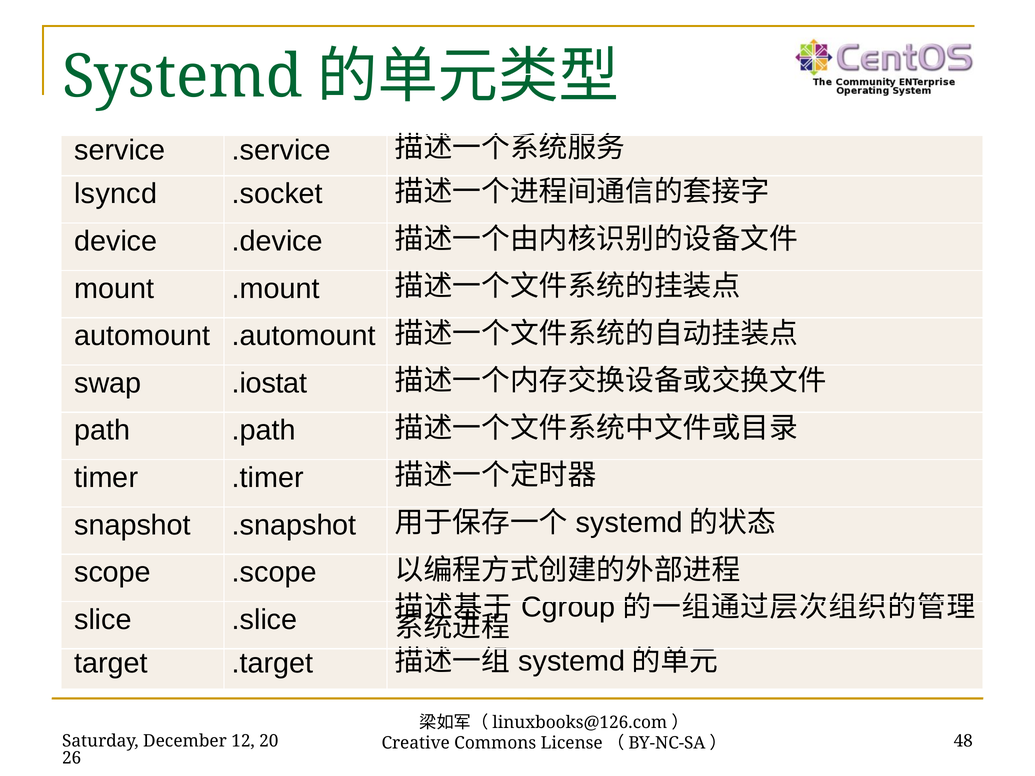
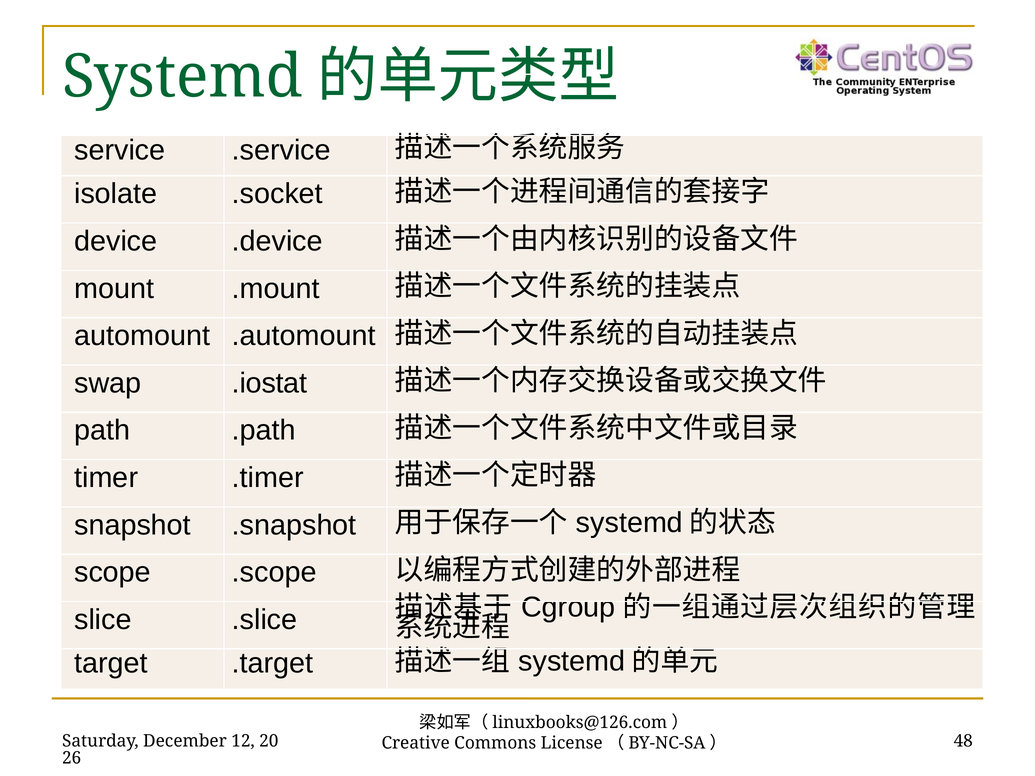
lsyncd: lsyncd -> isolate
